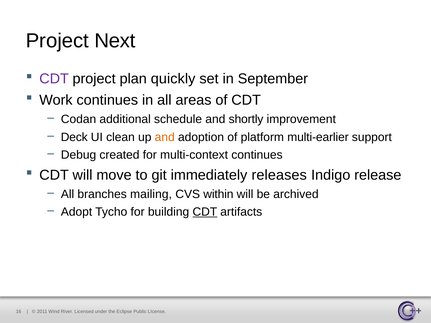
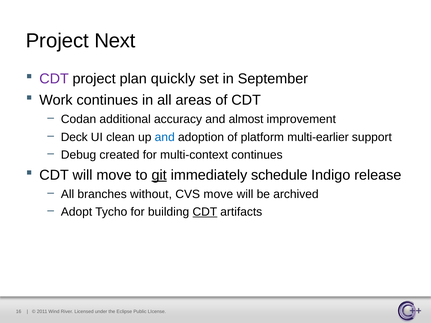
schedule: schedule -> accuracy
shortly: shortly -> almost
and at (165, 137) colour: orange -> blue
git underline: none -> present
releases: releases -> schedule
mailing: mailing -> without
CVS within: within -> move
